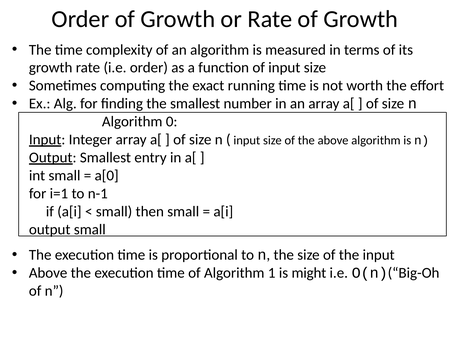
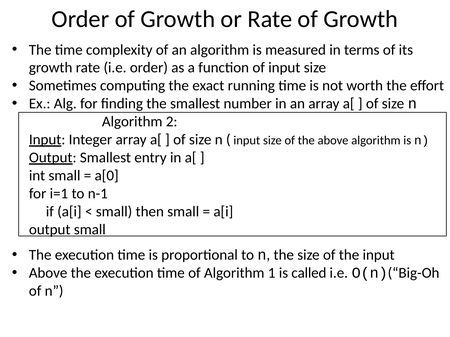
0: 0 -> 2
might: might -> called
